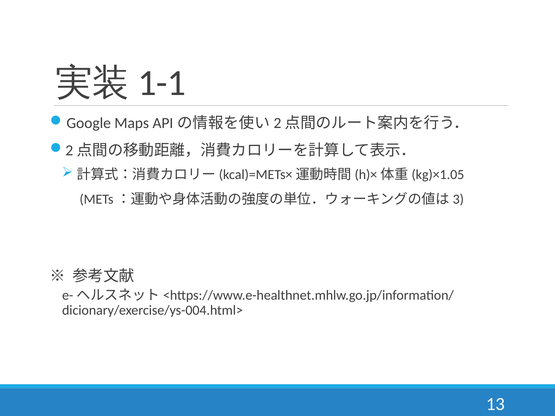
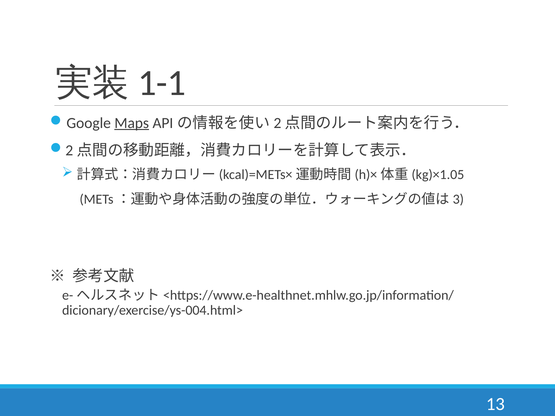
Maps underline: none -> present
